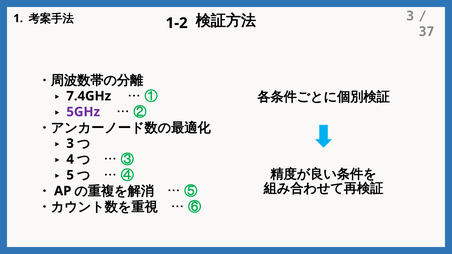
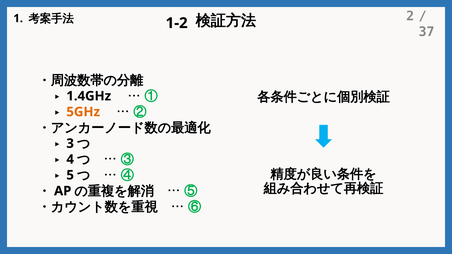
3 at (410, 16): 3 -> 2
7.4GHz: 7.4GHz -> 1.4GHz
5GHz colour: purple -> orange
